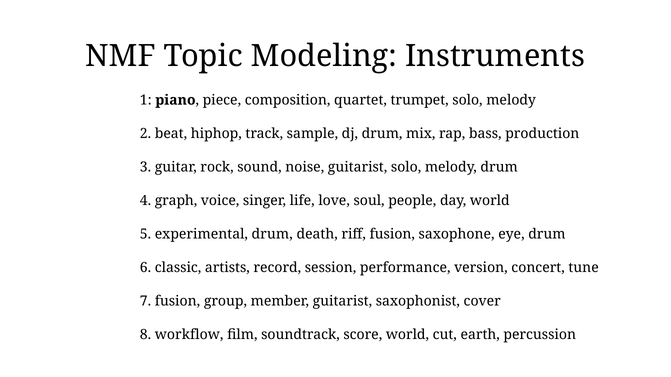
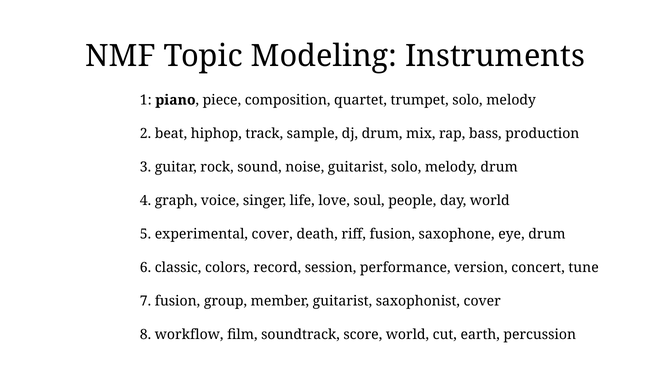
experimental drum: drum -> cover
artists: artists -> colors
